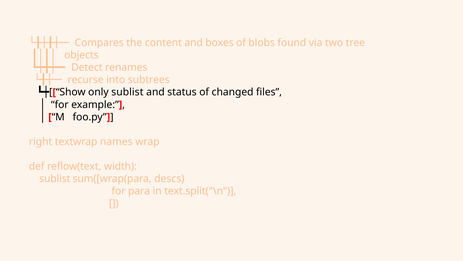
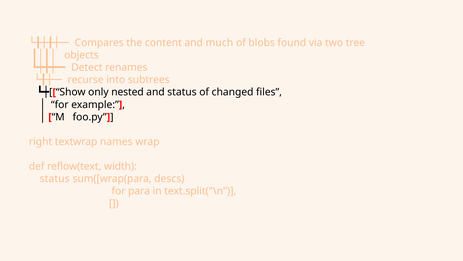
boxes: boxes -> much
only sublist: sublist -> nested
sublist at (55, 178): sublist -> status
